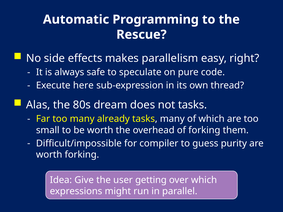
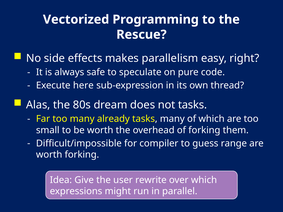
Automatic: Automatic -> Vectorized
purity: purity -> range
getting: getting -> rewrite
